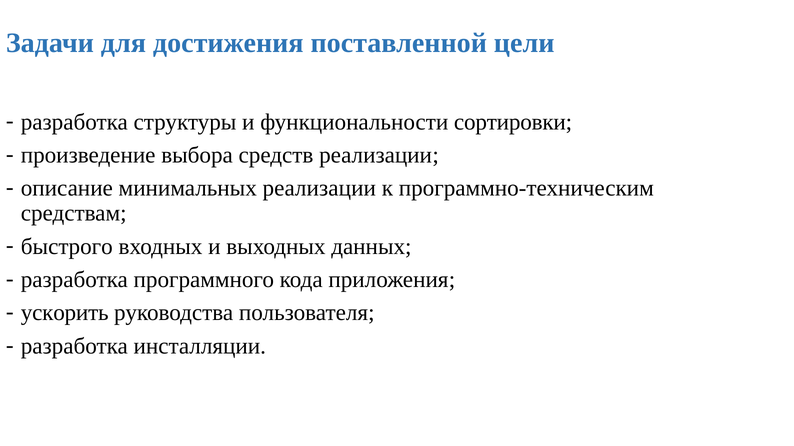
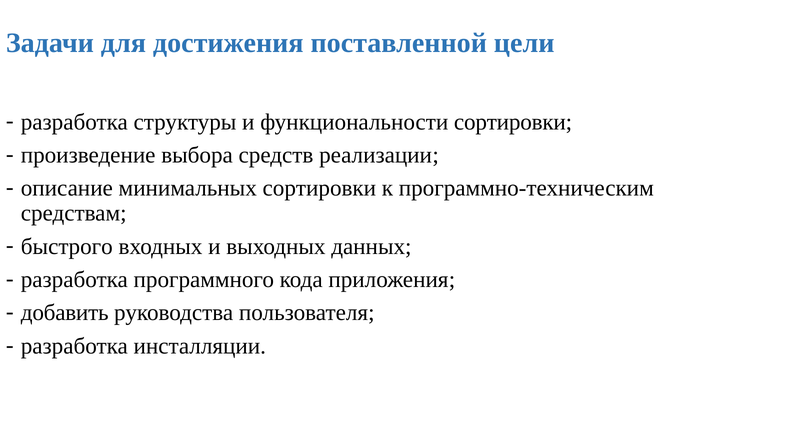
минимальных реализации: реализации -> сортировки
ускорить: ускорить -> добавить
